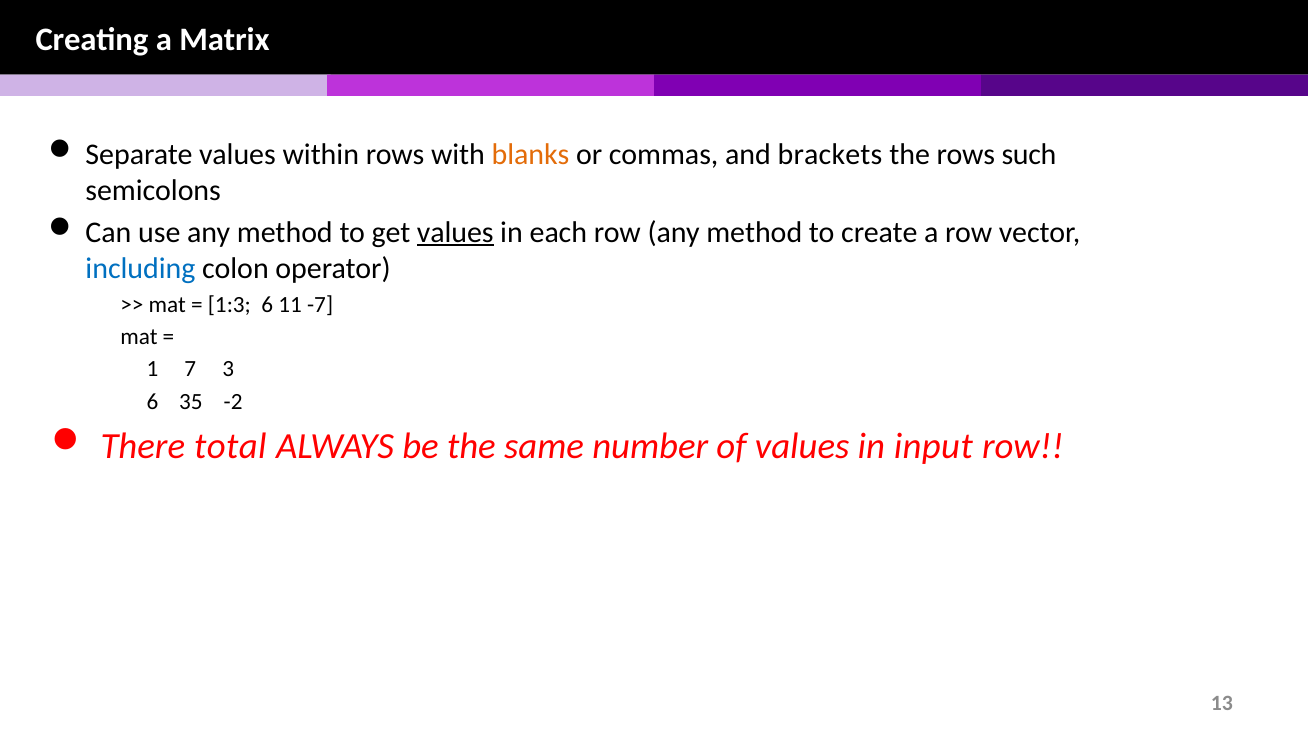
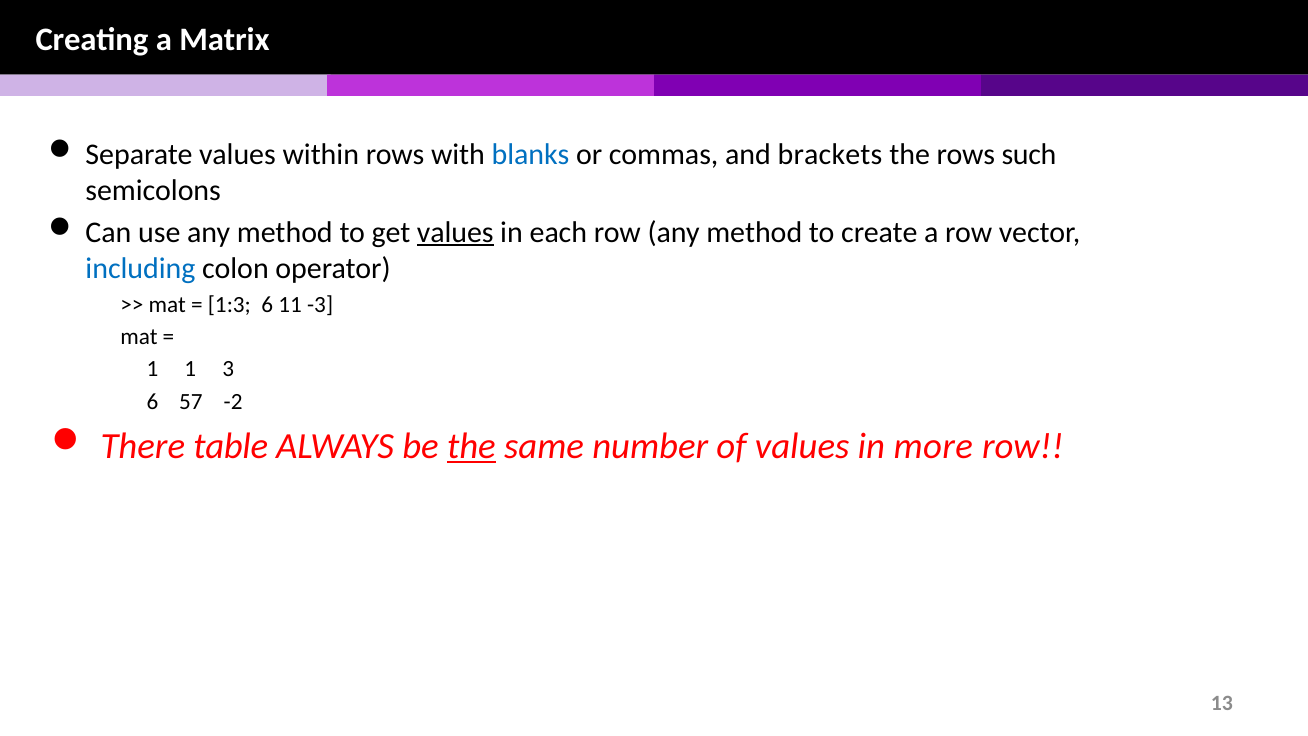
blanks colour: orange -> blue
-7: -7 -> -3
1 7: 7 -> 1
35: 35 -> 57
total: total -> table
the at (471, 446) underline: none -> present
input: input -> more
